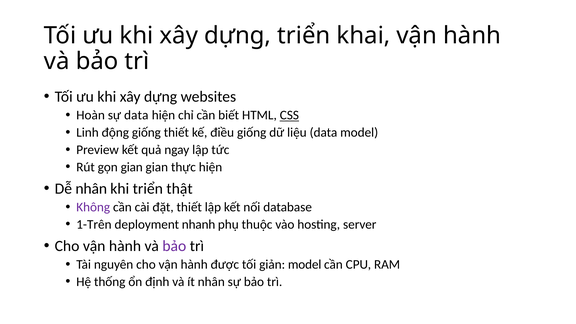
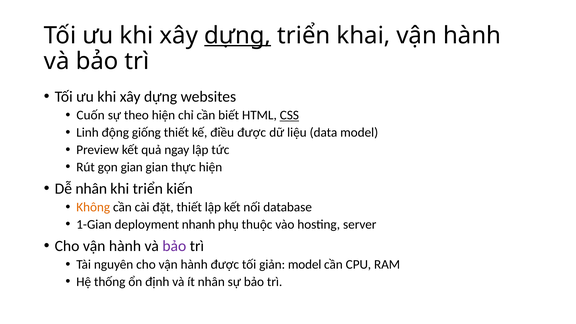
dựng at (238, 35) underline: none -> present
Hoàn: Hoàn -> Cuốn
sự data: data -> theo
điều giống: giống -> được
thật: thật -> kiến
Không colour: purple -> orange
1-Trên: 1-Trên -> 1-Gian
